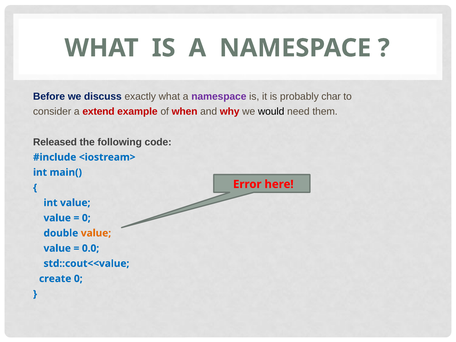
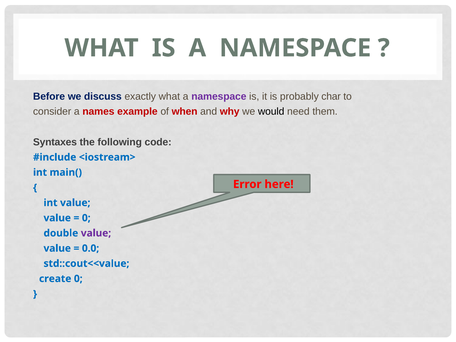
extend: extend -> names
Released: Released -> Syntaxes
value at (96, 233) colour: orange -> purple
